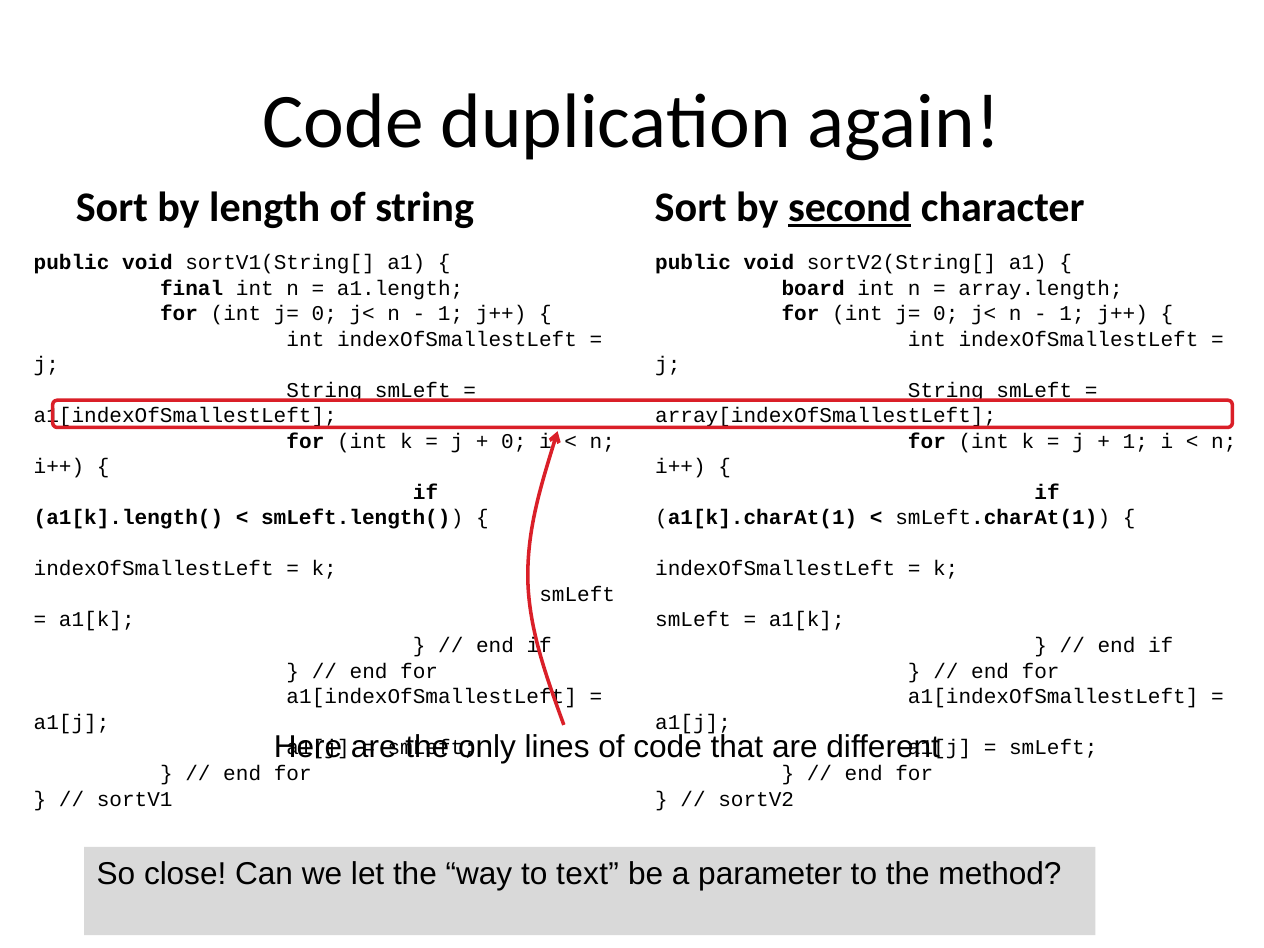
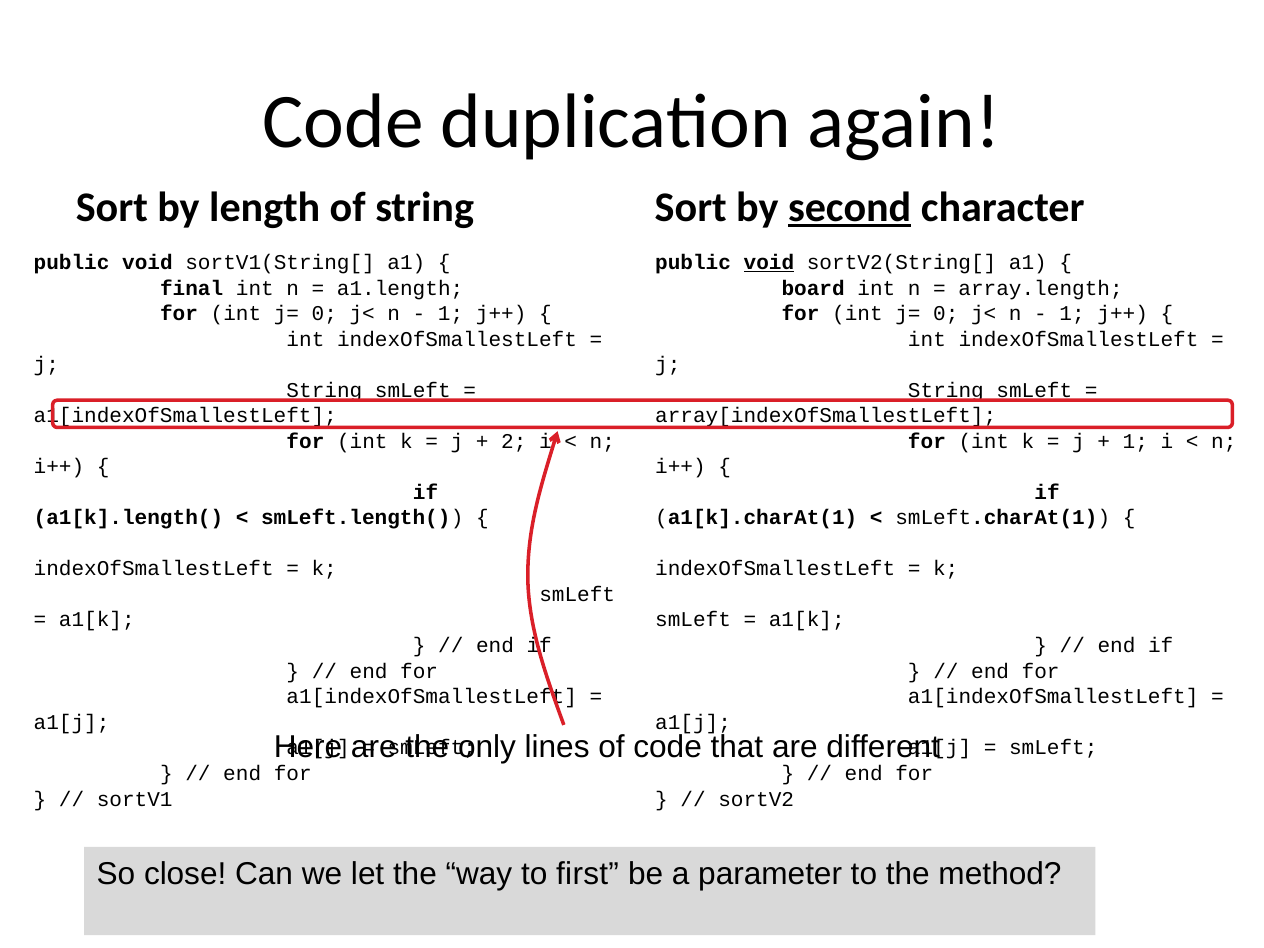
void at (769, 263) underline: none -> present
0 at (514, 442): 0 -> 2
text: text -> first
